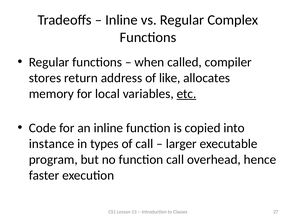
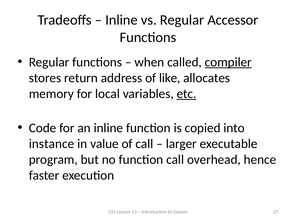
Complex: Complex -> Accessor
compiler underline: none -> present
types: types -> value
